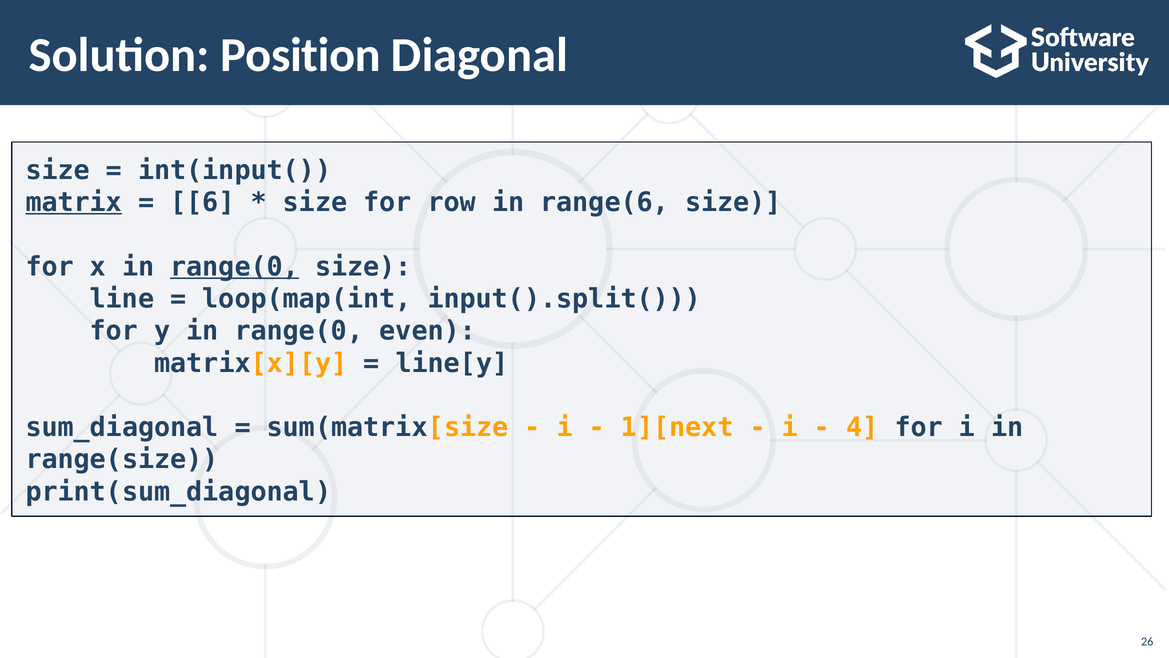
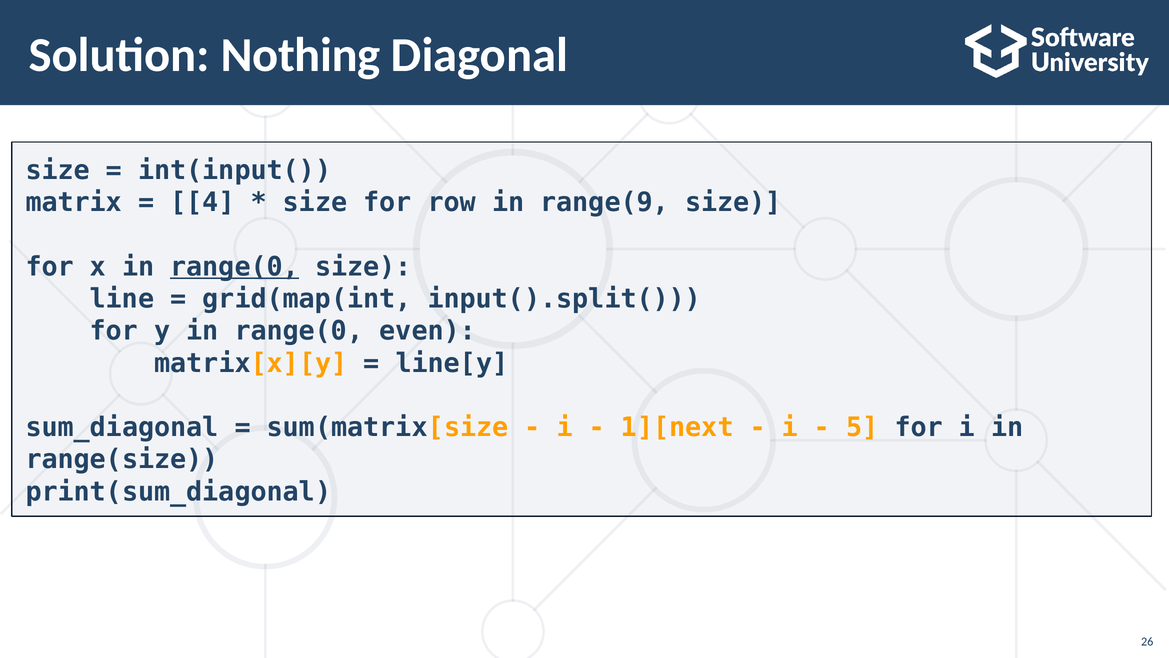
Position: Position -> Nothing
matrix underline: present -> none
6: 6 -> 4
range(6: range(6 -> range(9
loop(map(int: loop(map(int -> grid(map(int
4: 4 -> 5
